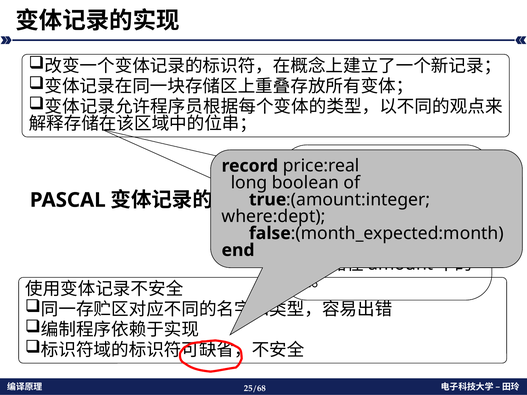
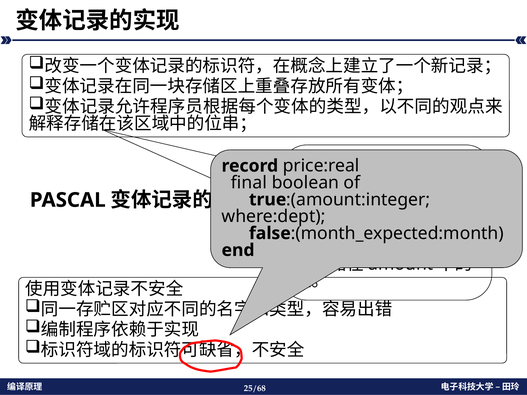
long: long -> final
